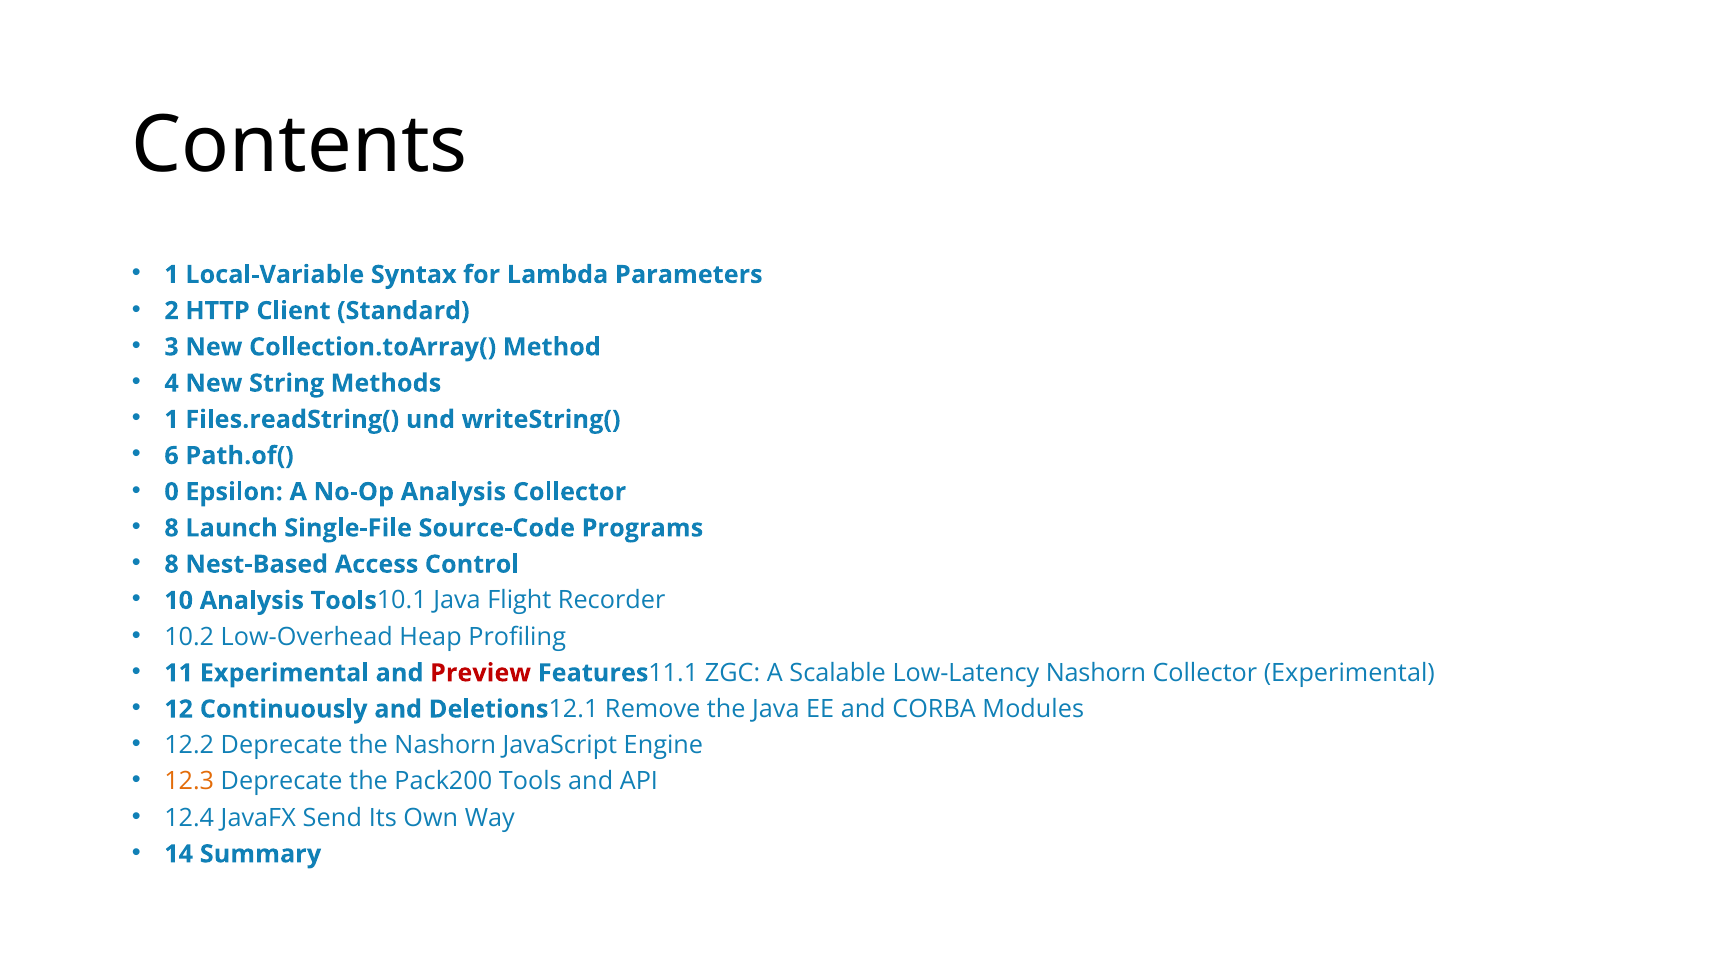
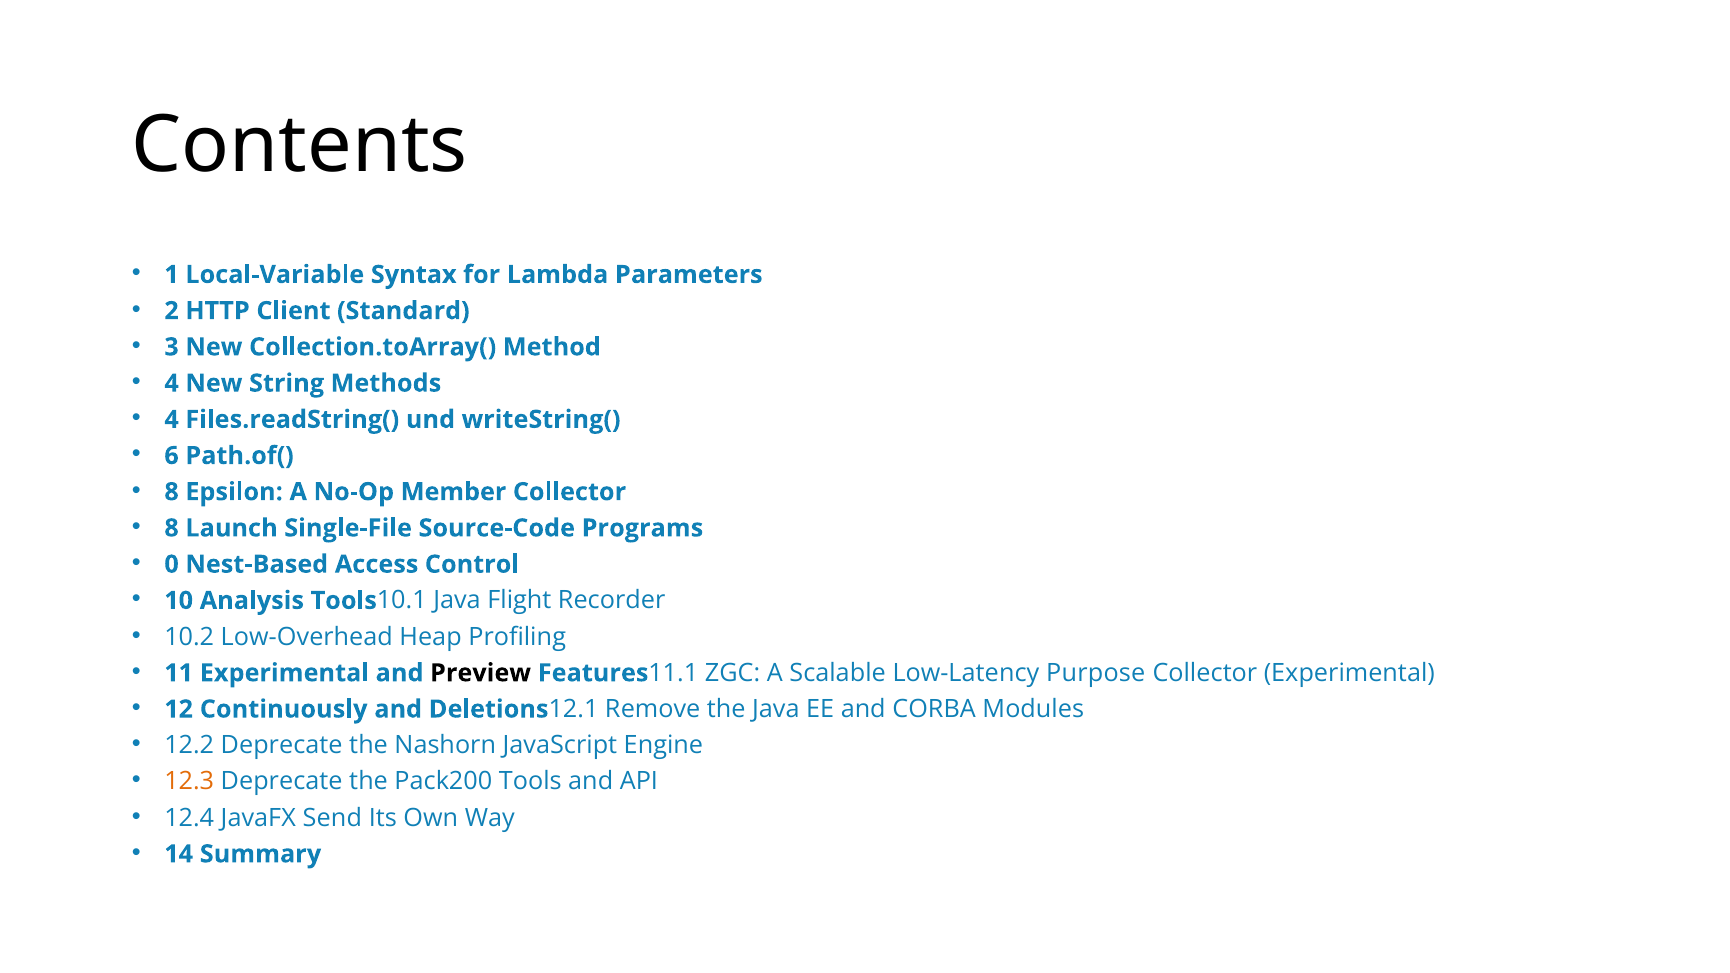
1 at (172, 420): 1 -> 4
0 at (172, 492): 0 -> 8
No-Op Analysis: Analysis -> Member
8 at (172, 564): 8 -> 0
Preview colour: red -> black
Low-Latency Nashorn: Nashorn -> Purpose
